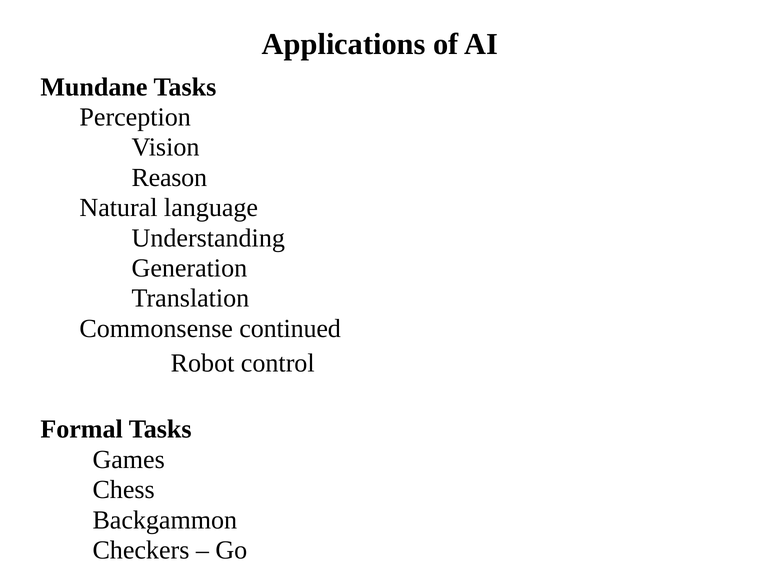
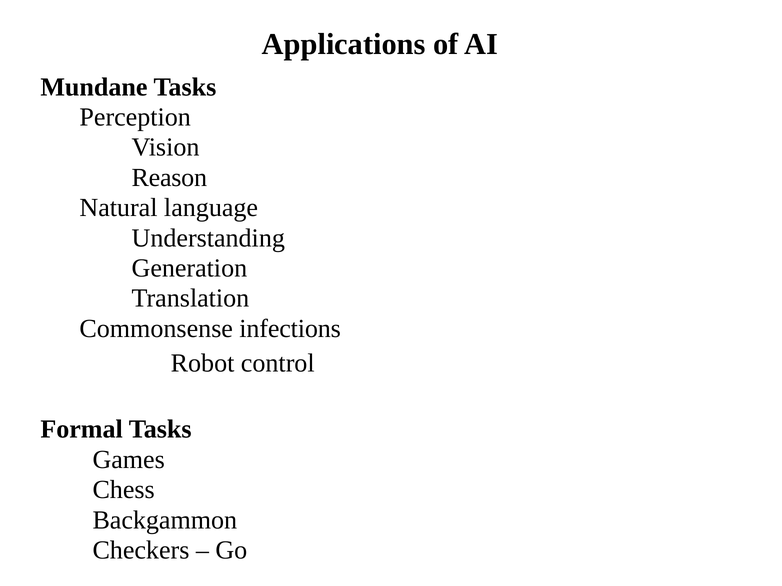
continued: continued -> infections
